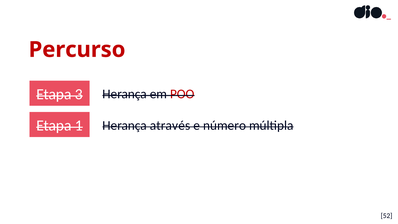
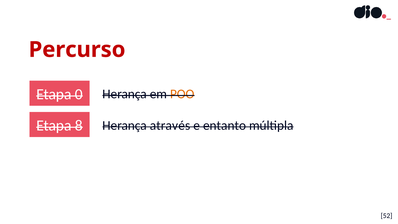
3: 3 -> 0
POO colour: red -> orange
1: 1 -> 8
número: número -> entanto
